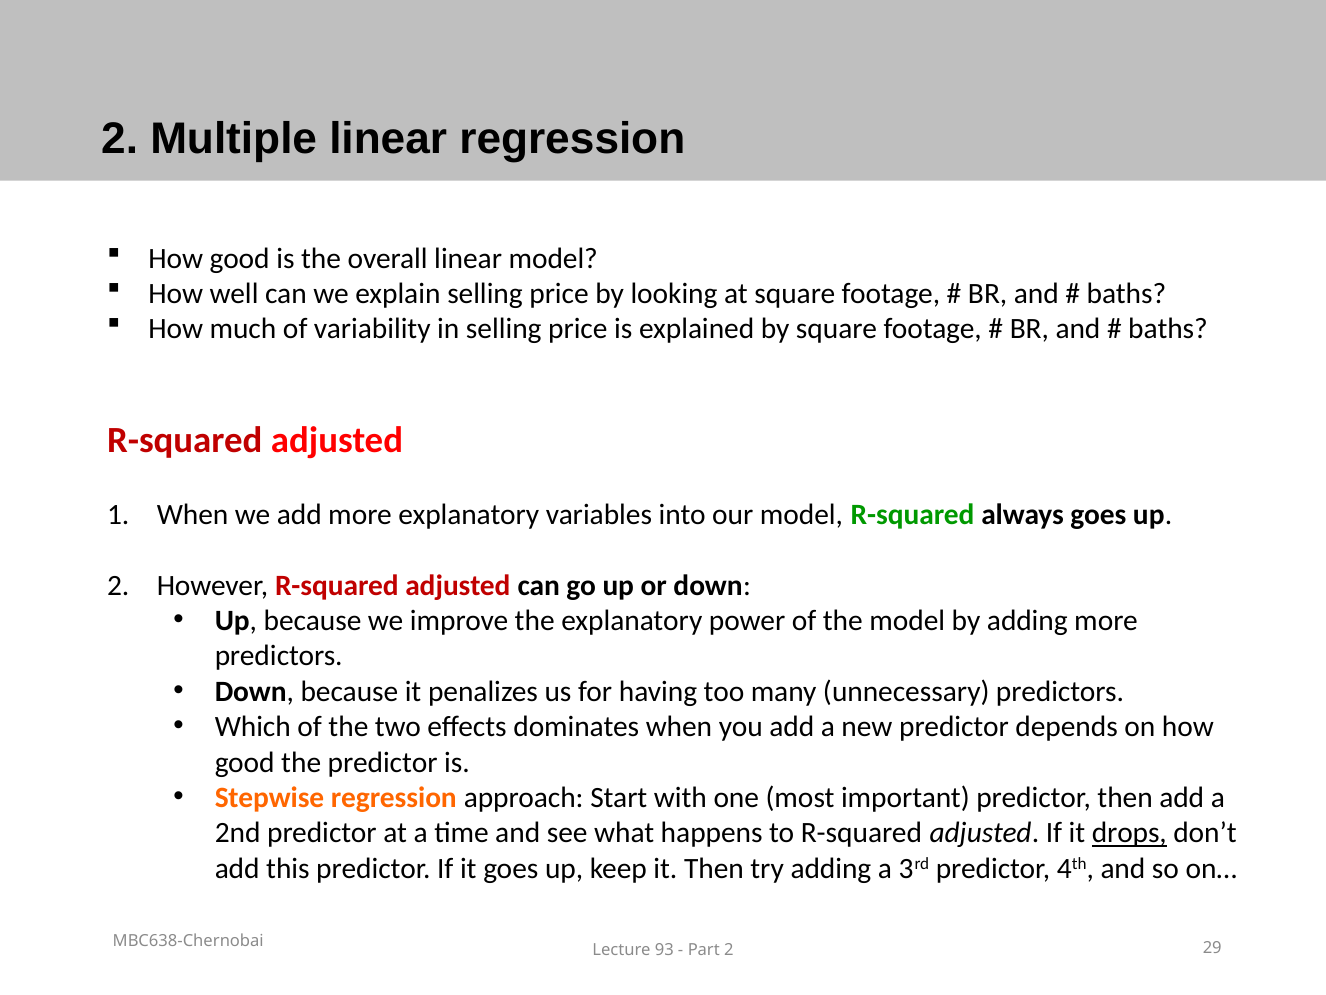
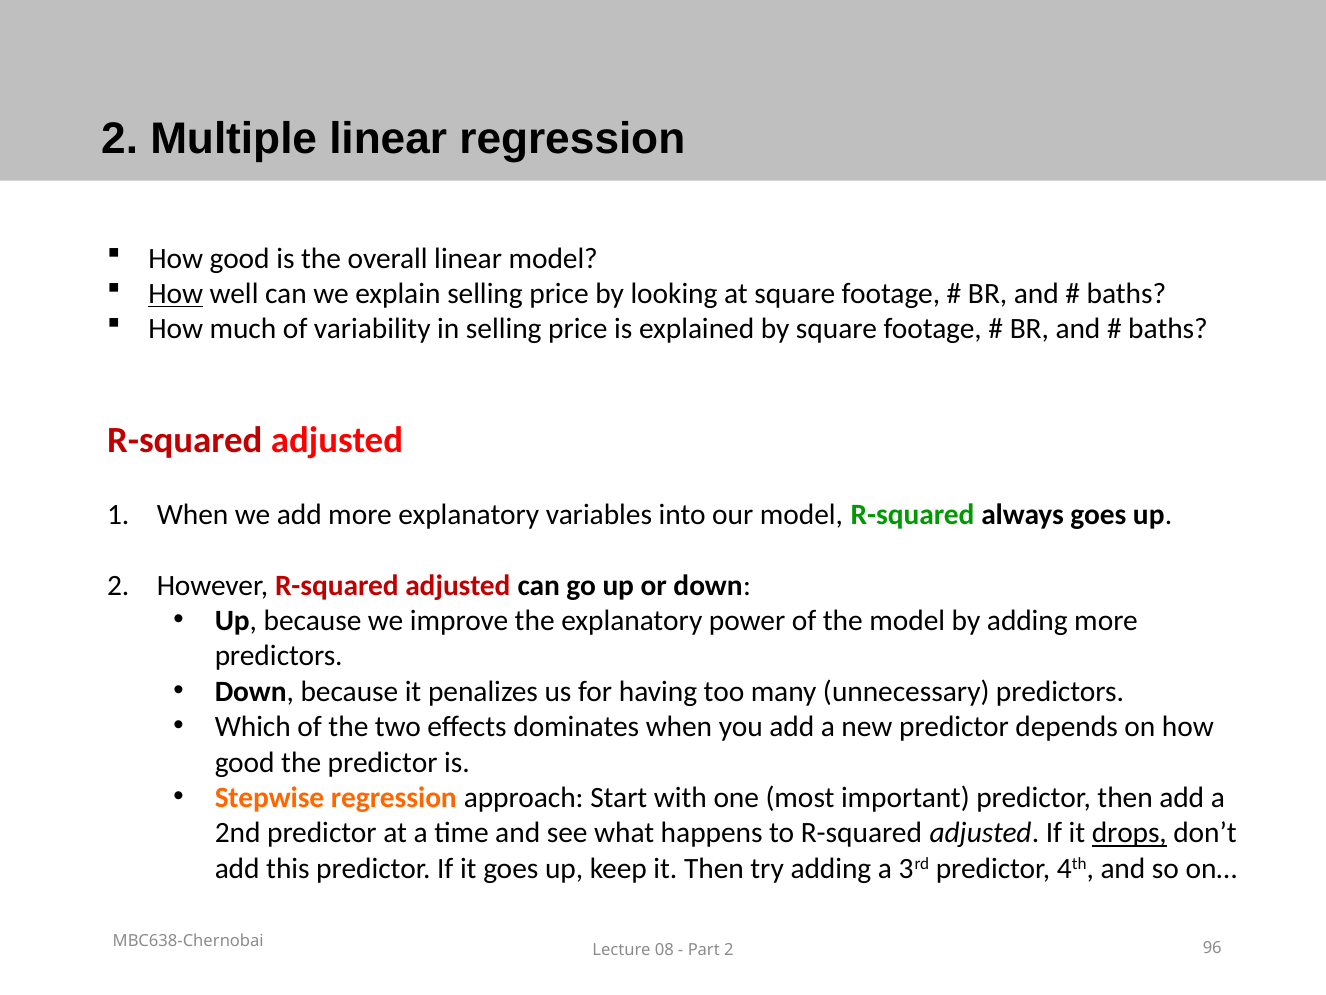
How at (176, 294) underline: none -> present
93: 93 -> 08
29: 29 -> 96
